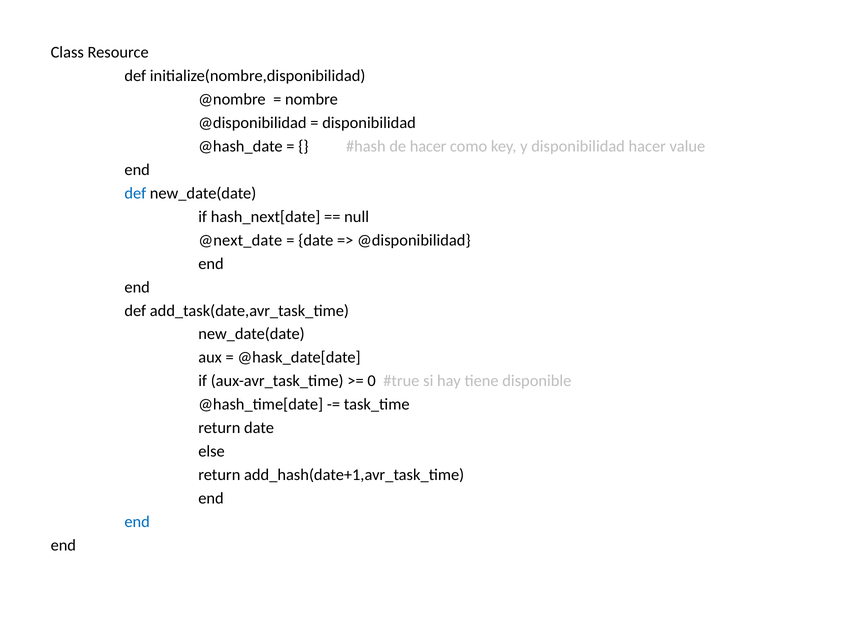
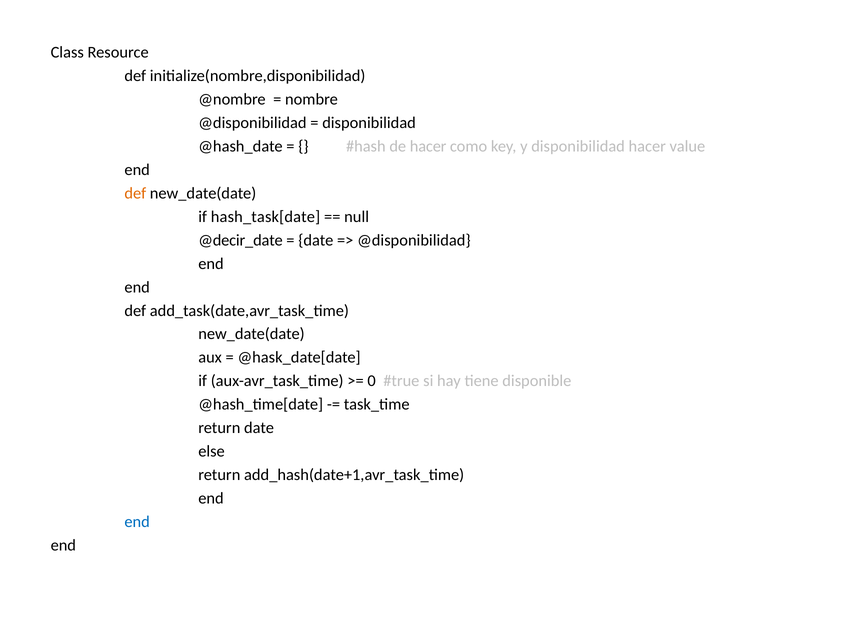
def at (135, 193) colour: blue -> orange
hash_next[date: hash_next[date -> hash_task[date
@next_date: @next_date -> @decir_date
